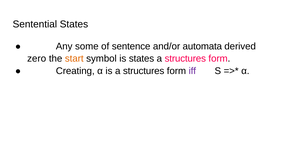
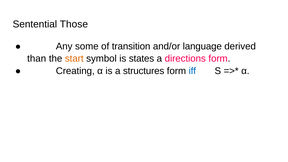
Sentential States: States -> Those
sentence: sentence -> transition
automata: automata -> language
zero: zero -> than
structures at (185, 59): structures -> directions
iff colour: purple -> blue
